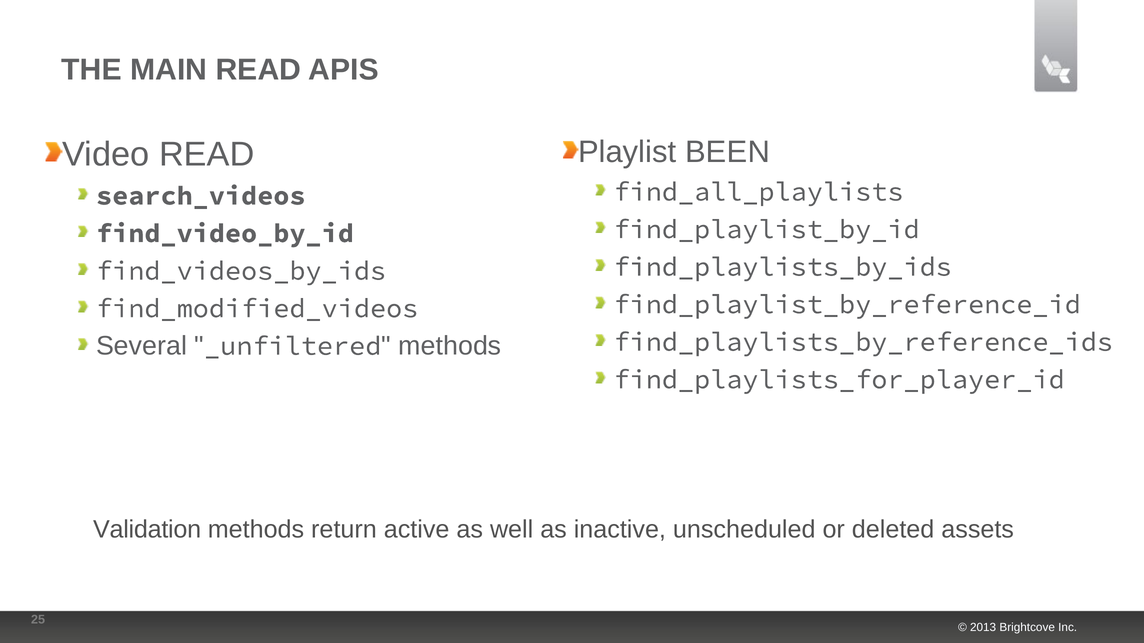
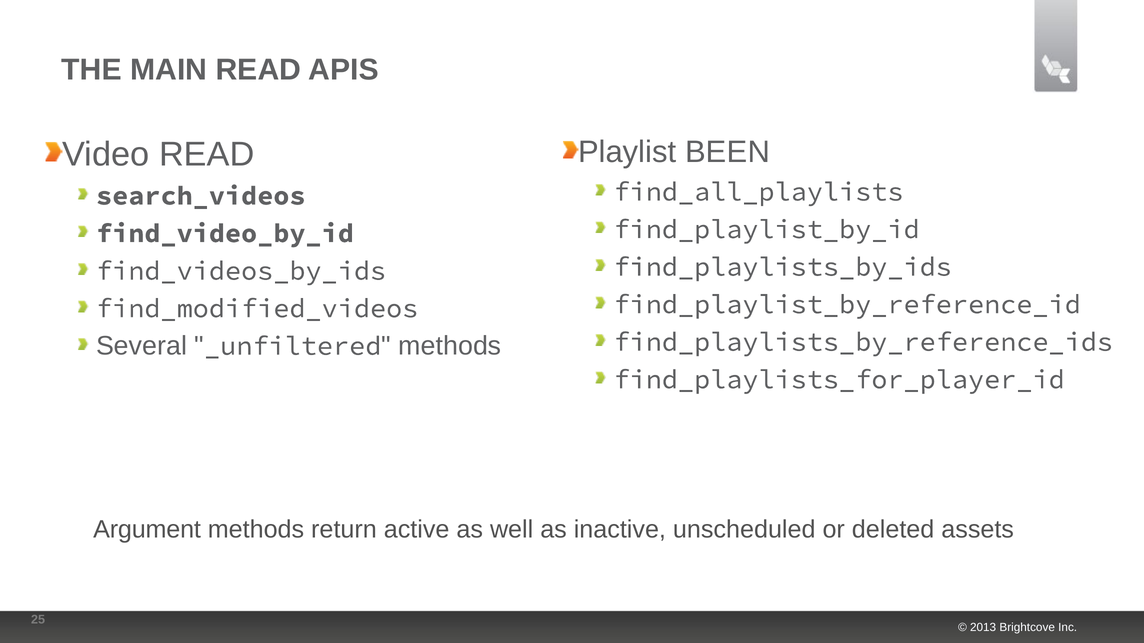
Validation: Validation -> Argument
